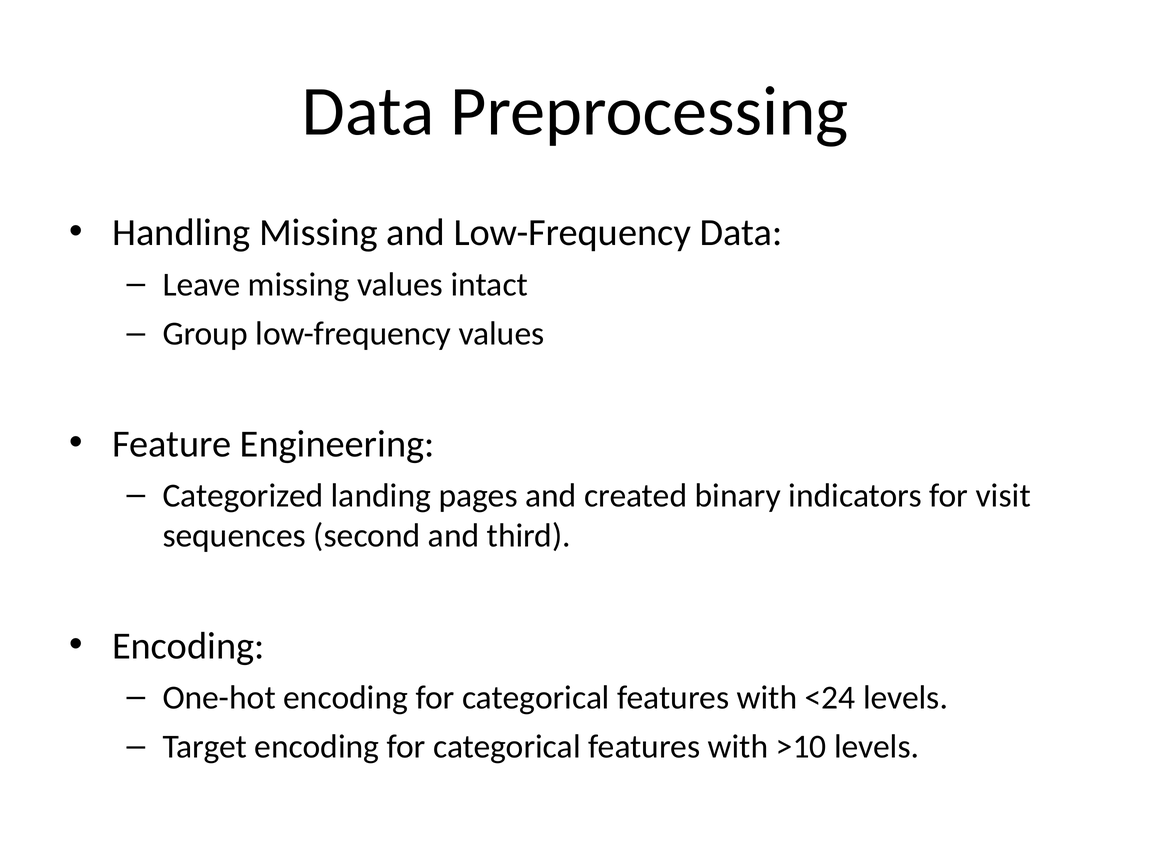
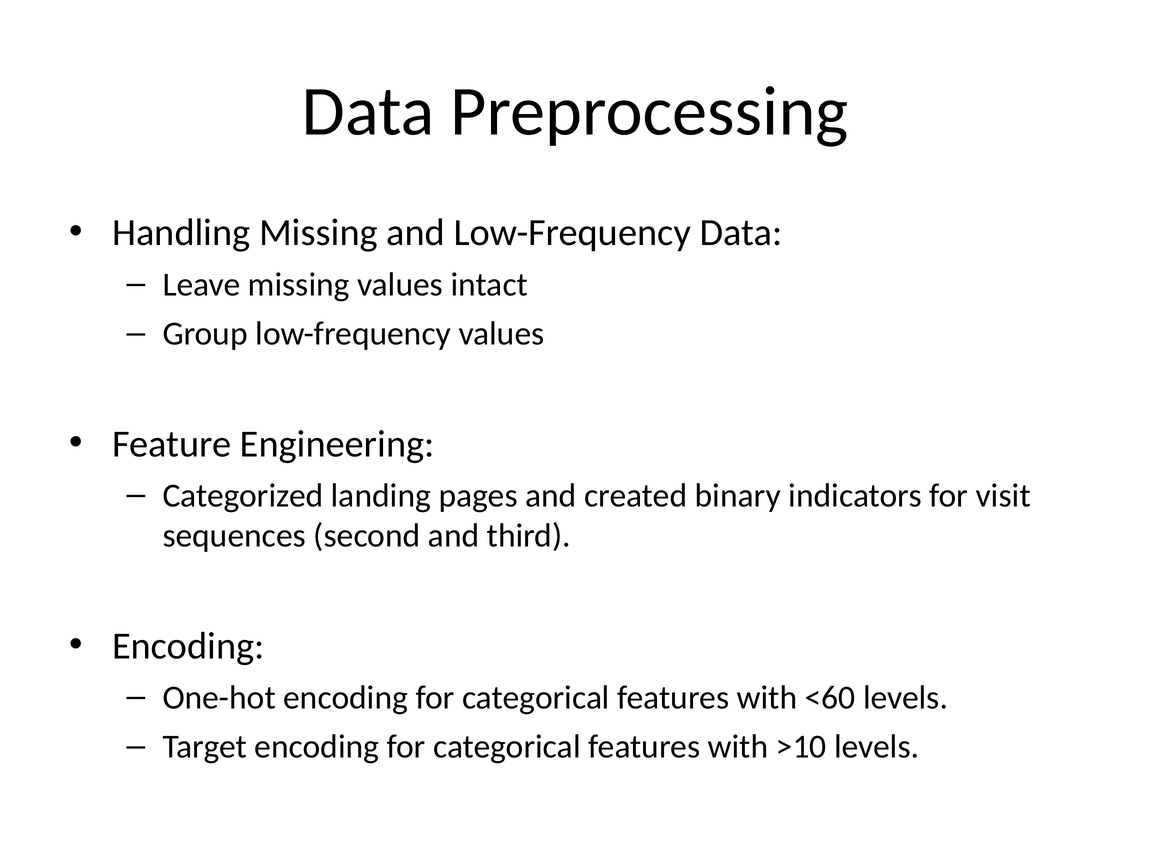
<24: <24 -> <60
